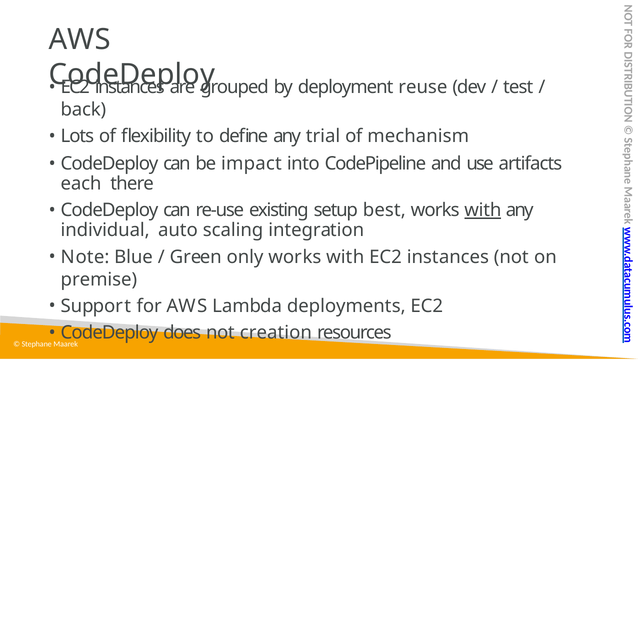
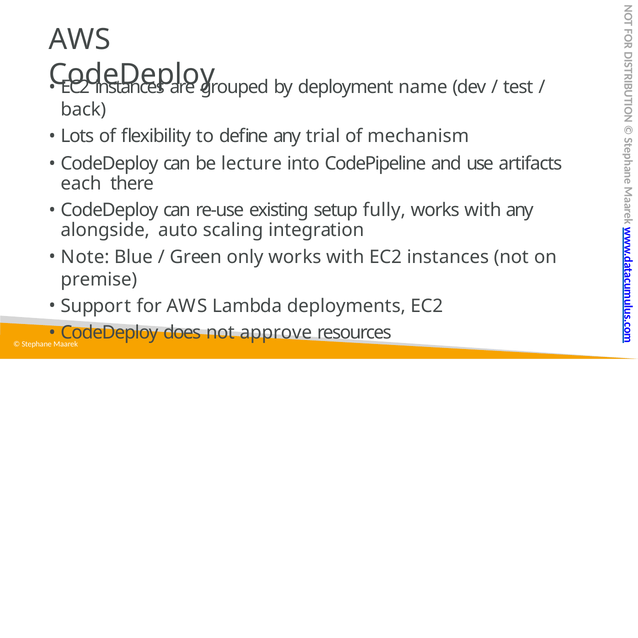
reuse: reuse -> name
impact: impact -> lecture
best: best -> fully
with at (483, 210) underline: present -> none
individual: individual -> alongside
creation: creation -> approve
